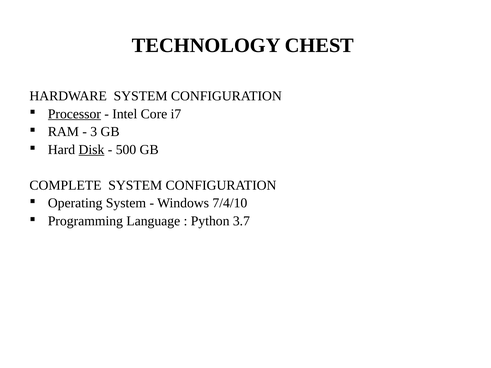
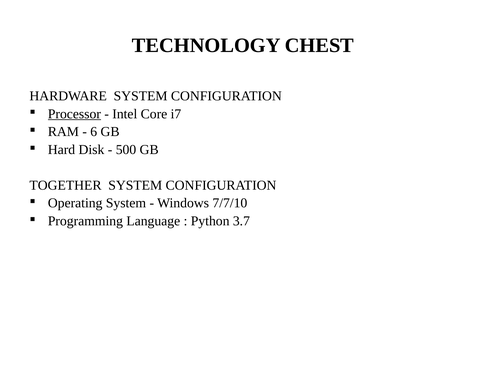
3: 3 -> 6
Disk underline: present -> none
COMPLETE: COMPLETE -> TOGETHER
7/4/10: 7/4/10 -> 7/7/10
